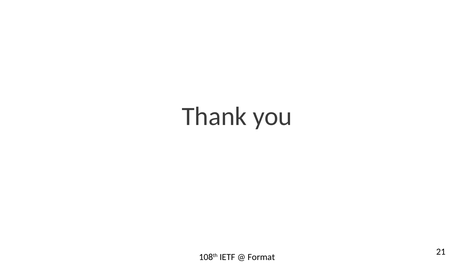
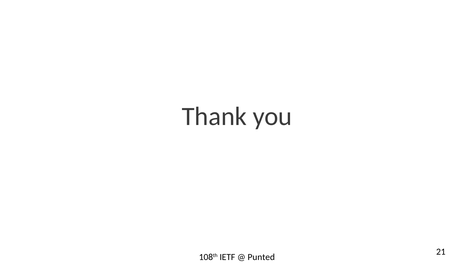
Format: Format -> Punted
